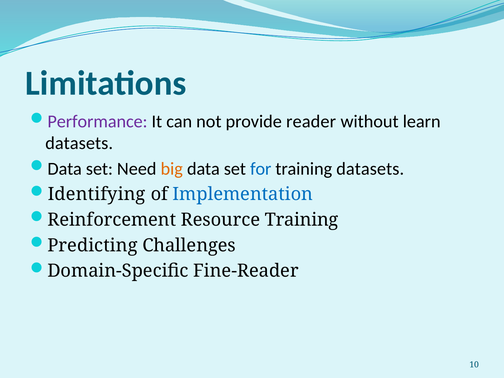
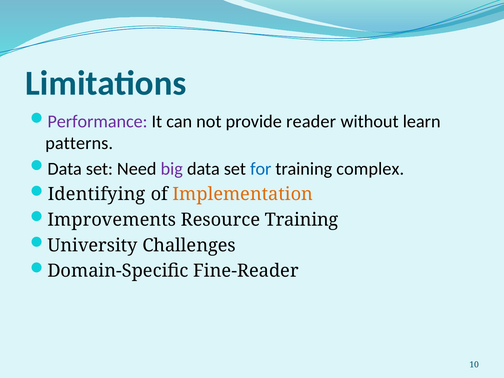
datasets at (79, 143): datasets -> patterns
big colour: orange -> purple
training datasets: datasets -> complex
Implementation colour: blue -> orange
Reinforcement: Reinforcement -> Improvements
Predicting: Predicting -> University
